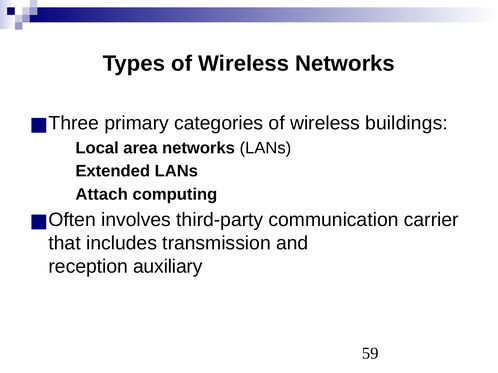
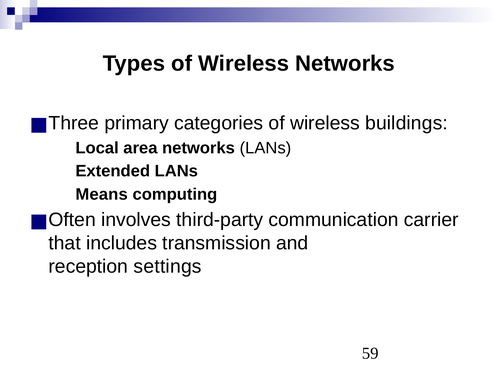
Attach: Attach -> Means
auxiliary: auxiliary -> settings
